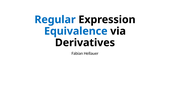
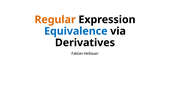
Regular colour: blue -> orange
